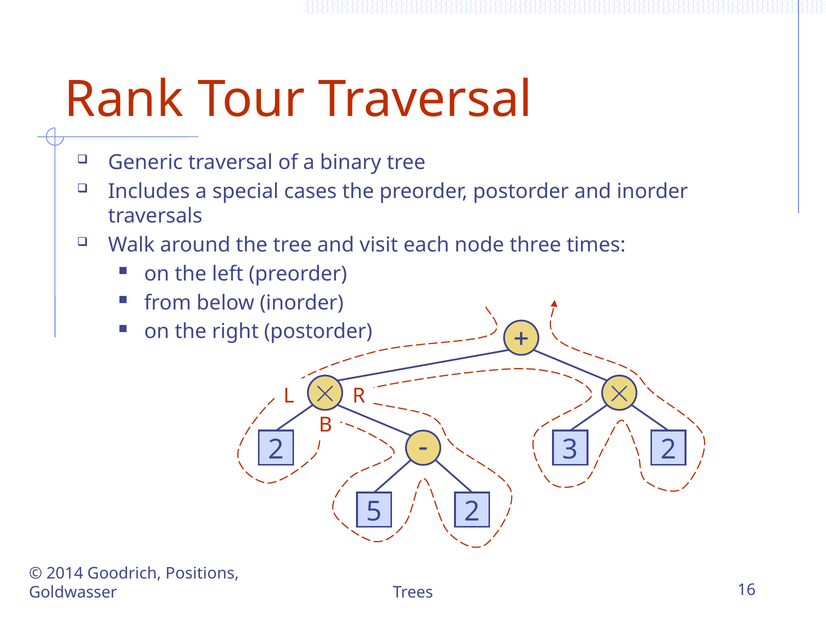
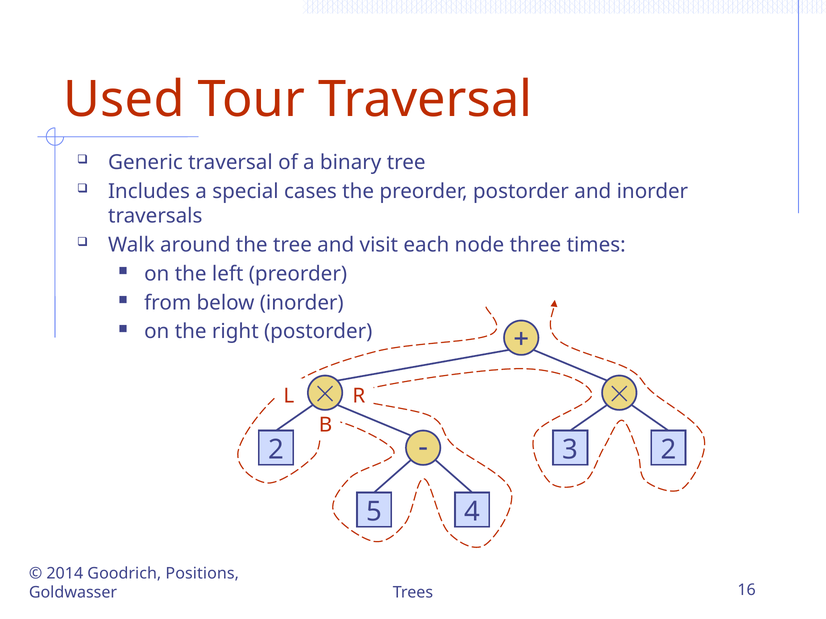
Rank: Rank -> Used
5 2: 2 -> 4
